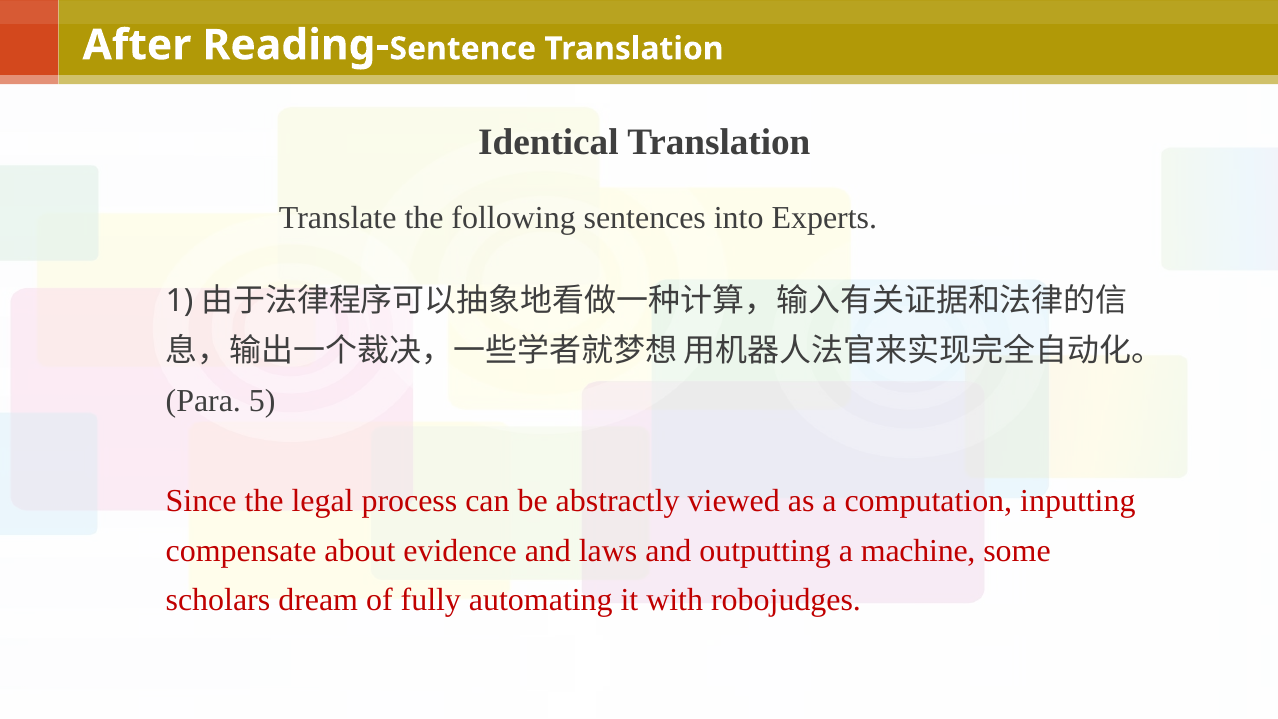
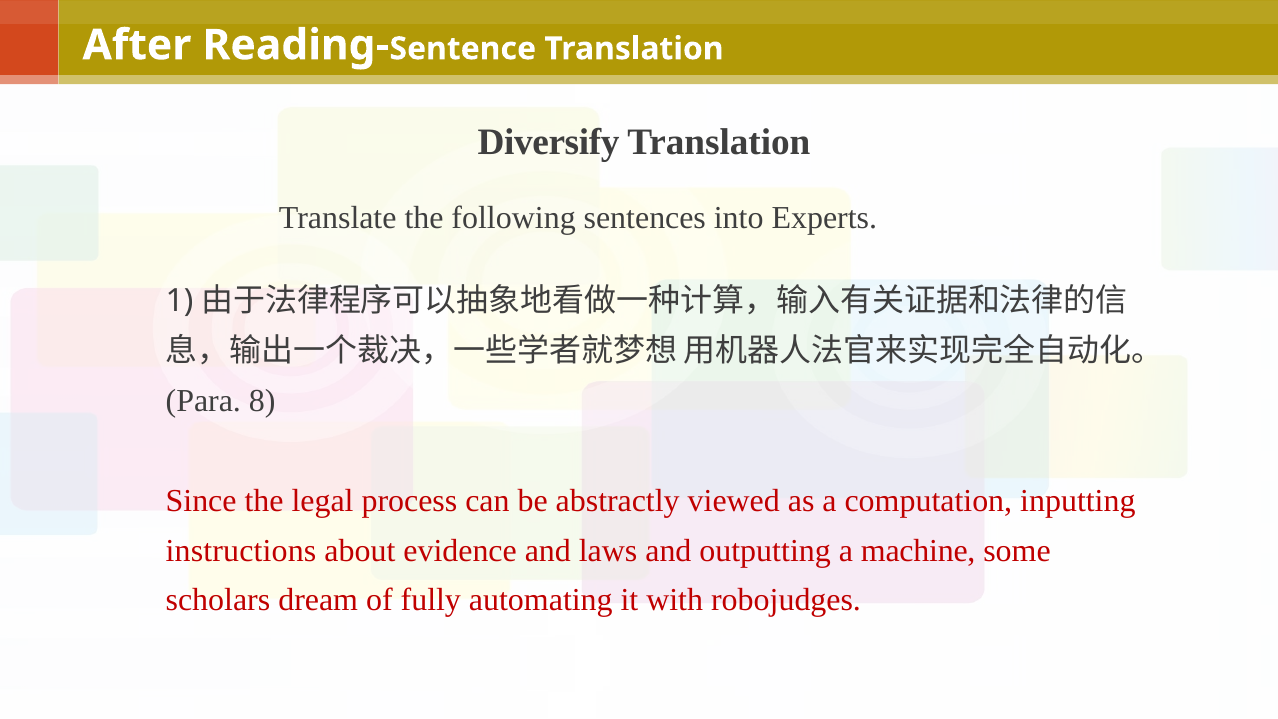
Identical: Identical -> Diversify
5: 5 -> 8
compensate: compensate -> instructions
